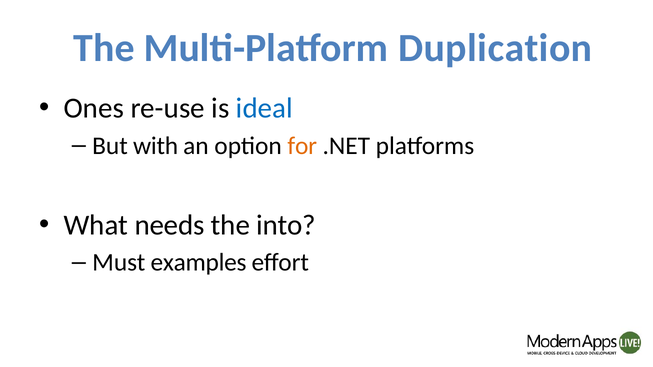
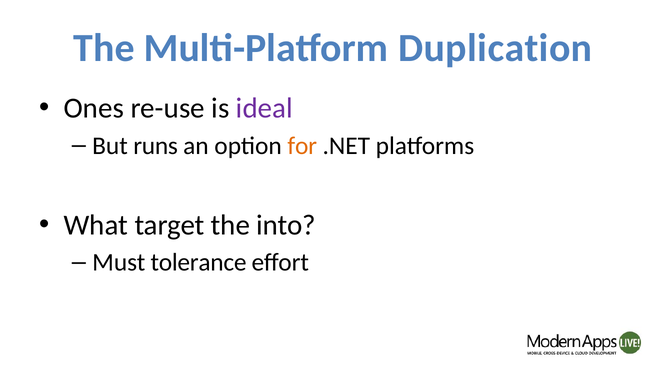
ideal colour: blue -> purple
with: with -> runs
needs: needs -> target
examples: examples -> tolerance
